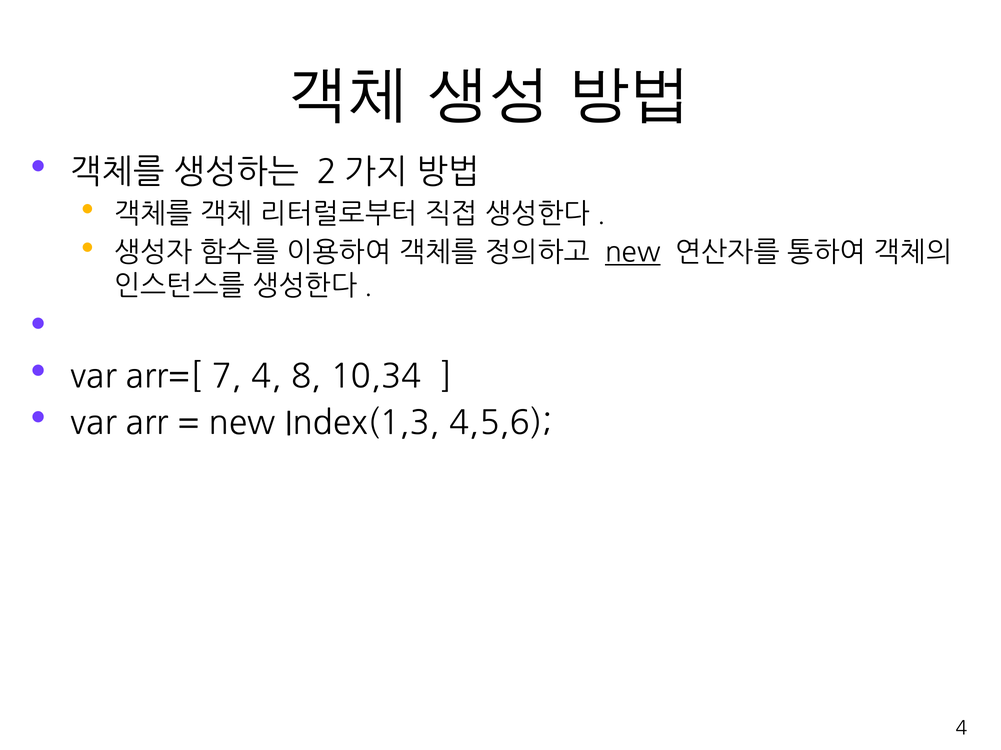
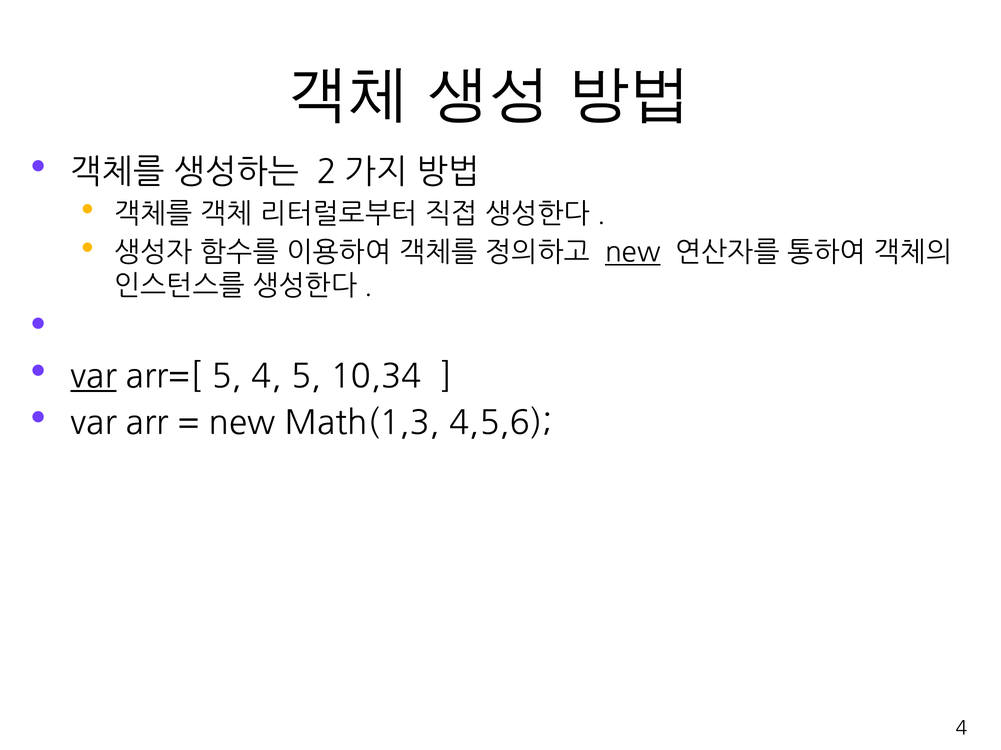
var at (93, 377) underline: none -> present
arr=[ 7: 7 -> 5
4 8: 8 -> 5
Index(1,3: Index(1,3 -> Math(1,3
